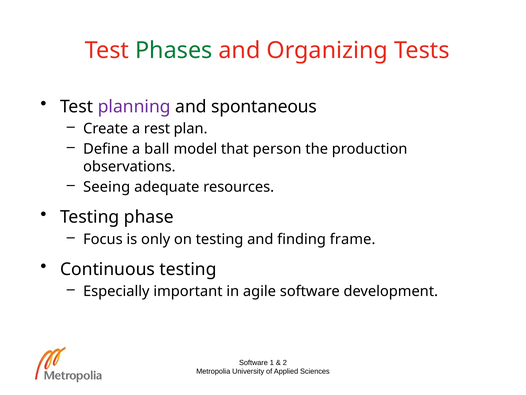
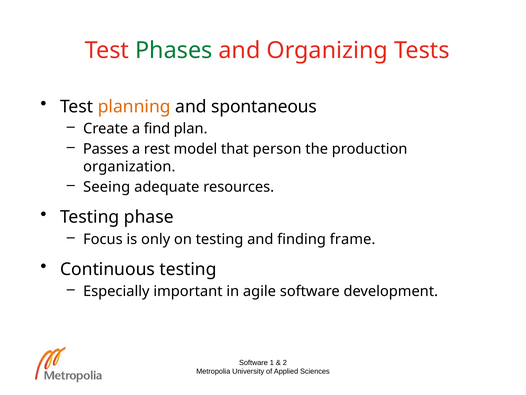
planning colour: purple -> orange
rest: rest -> find
Define: Define -> Passes
ball: ball -> rest
observations: observations -> organization
